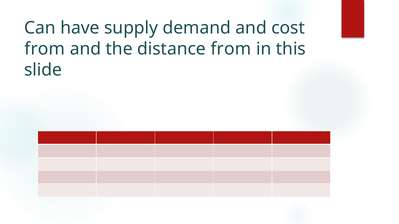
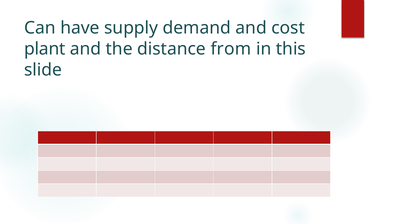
from at (45, 49): from -> plant
